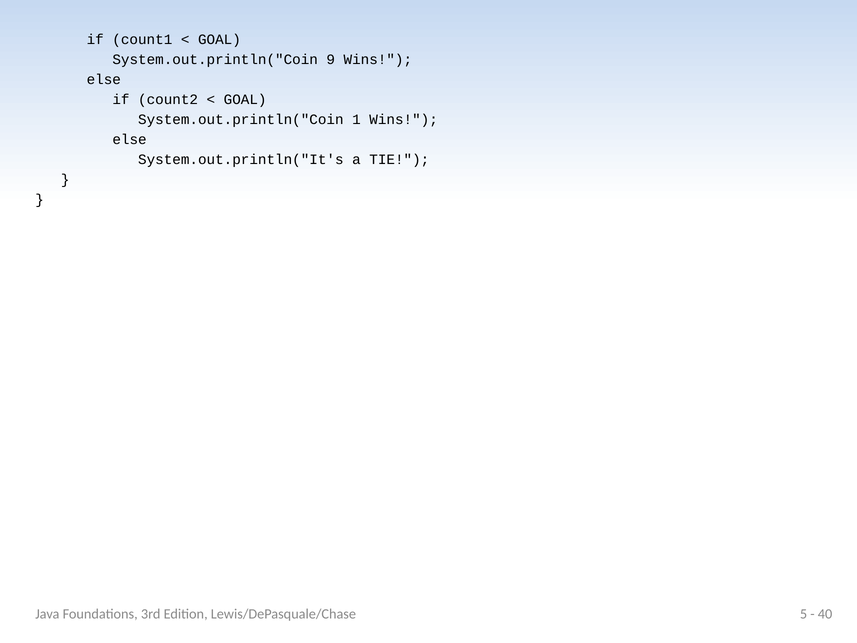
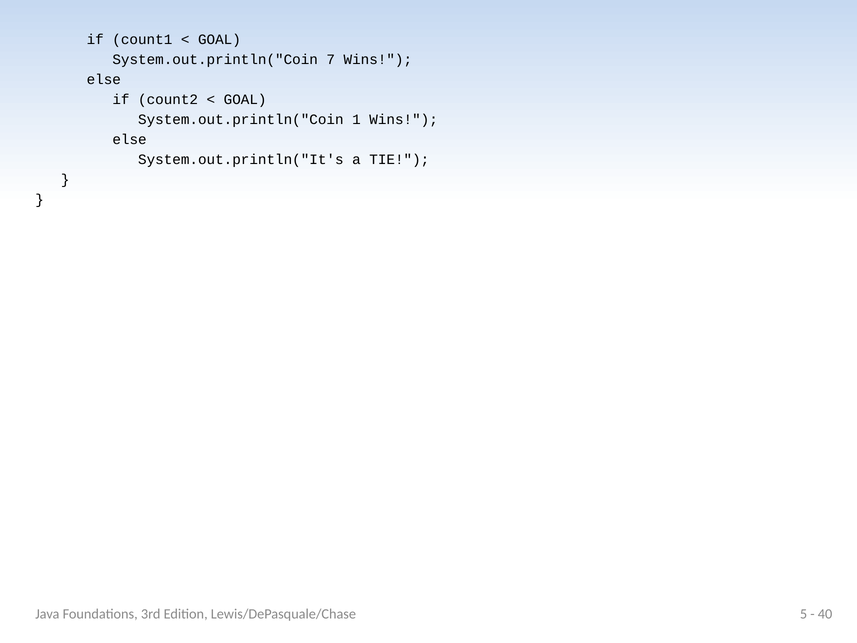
9: 9 -> 7
